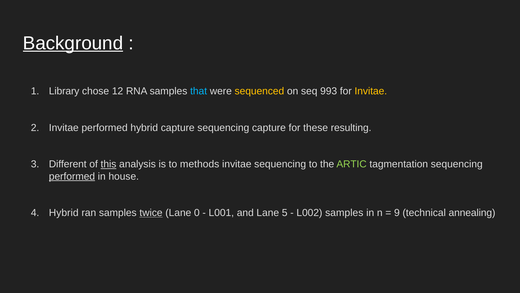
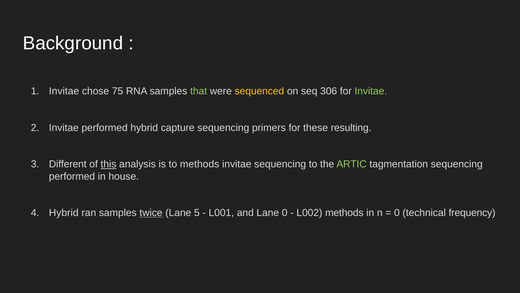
Background underline: present -> none
1 Library: Library -> Invitae
12: 12 -> 75
that colour: light blue -> light green
993: 993 -> 306
Invitae at (371, 91) colour: yellow -> light green
sequencing capture: capture -> primers
performed at (72, 176) underline: present -> none
0: 0 -> 5
Lane 5: 5 -> 0
L002 samples: samples -> methods
9 at (397, 212): 9 -> 0
annealing: annealing -> frequency
